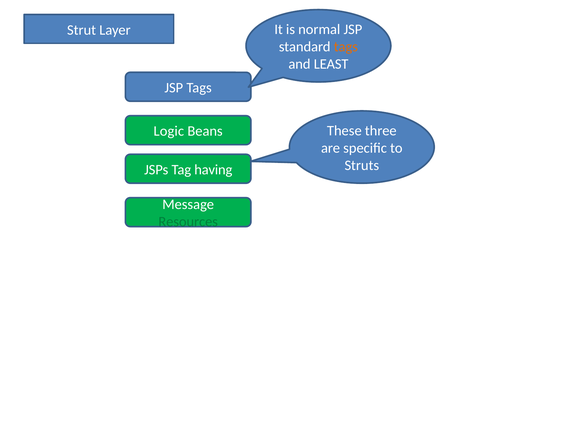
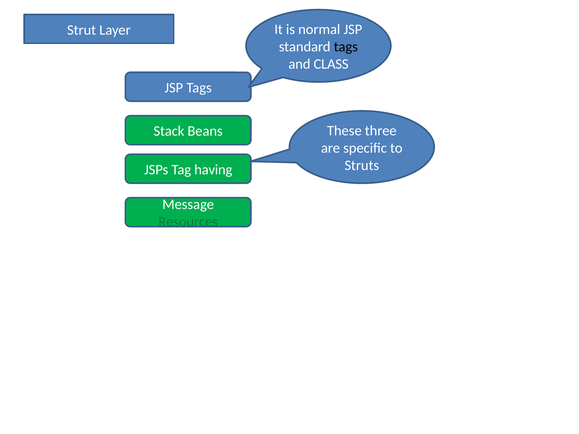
tags at (346, 47) colour: orange -> black
LEAST: LEAST -> CLASS
Logic: Logic -> Stack
